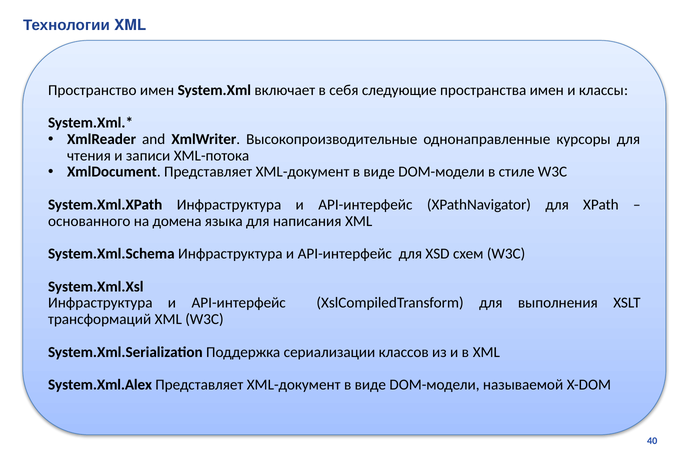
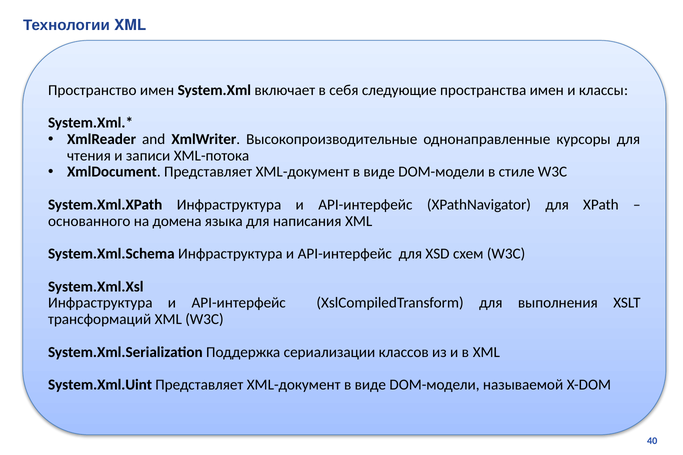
System.Xml.Alex: System.Xml.Alex -> System.Xml.Uint
